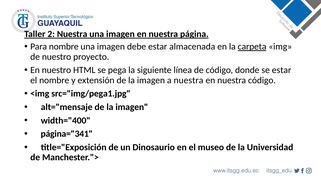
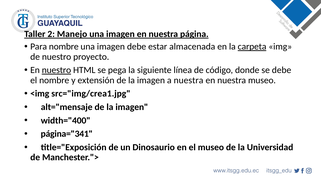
2 Nuestra: Nuestra -> Manejo
nuestro at (56, 70) underline: none -> present
se estar: estar -> debe
nuestra código: código -> museo
src="img/pega1.jpg: src="img/pega1.jpg -> src="img/crea1.jpg
